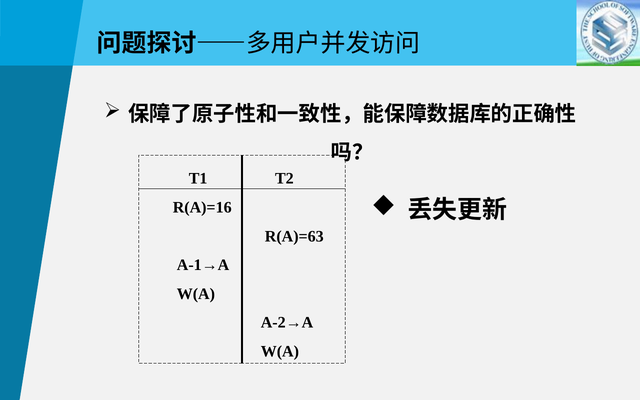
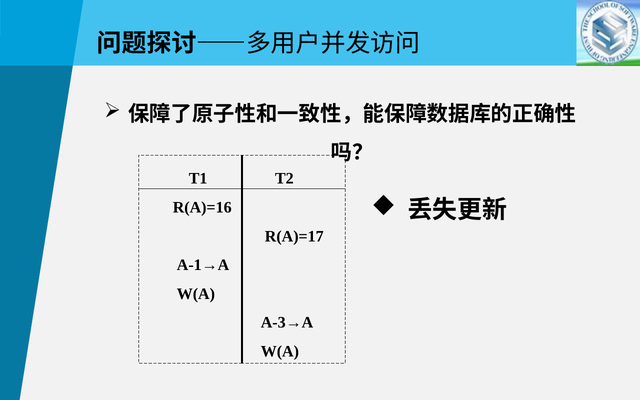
R(A)=63: R(A)=63 -> R(A)=17
A-2→A: A-2→A -> A-3→A
